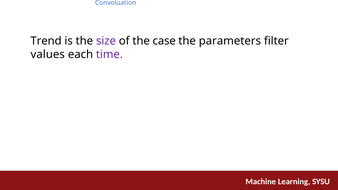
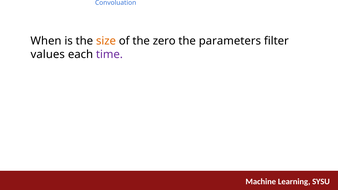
Trend: Trend -> When
size colour: purple -> orange
case: case -> zero
